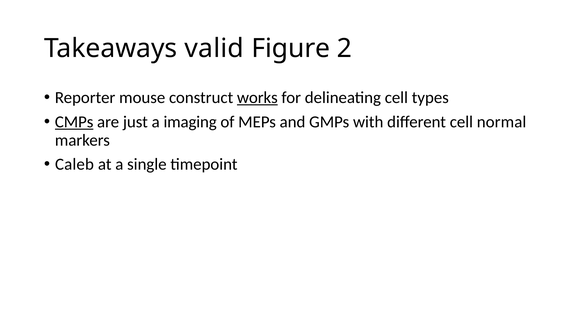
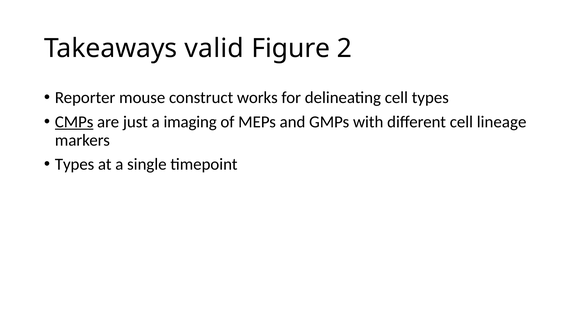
works underline: present -> none
normal: normal -> lineage
Caleb at (74, 164): Caleb -> Types
